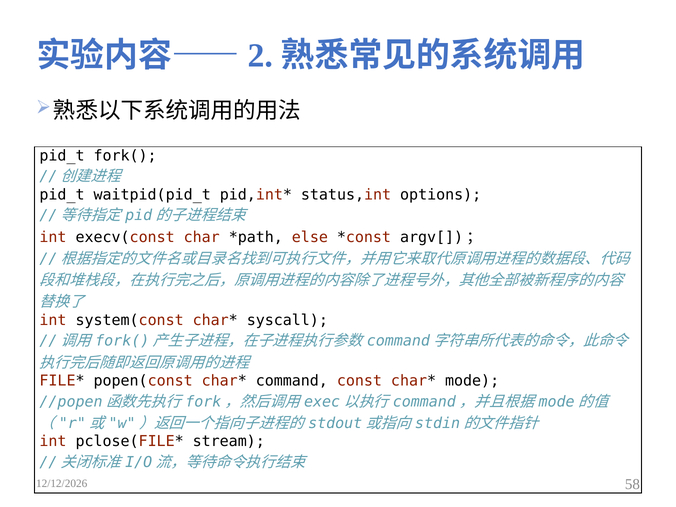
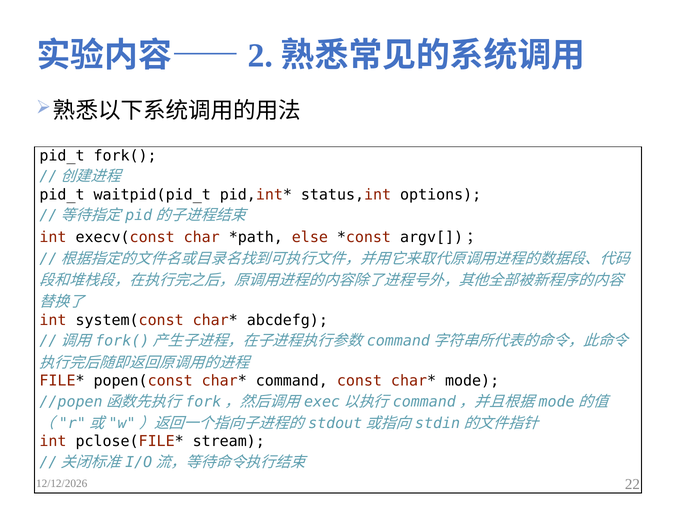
syscall: syscall -> abcdefg
58: 58 -> 22
